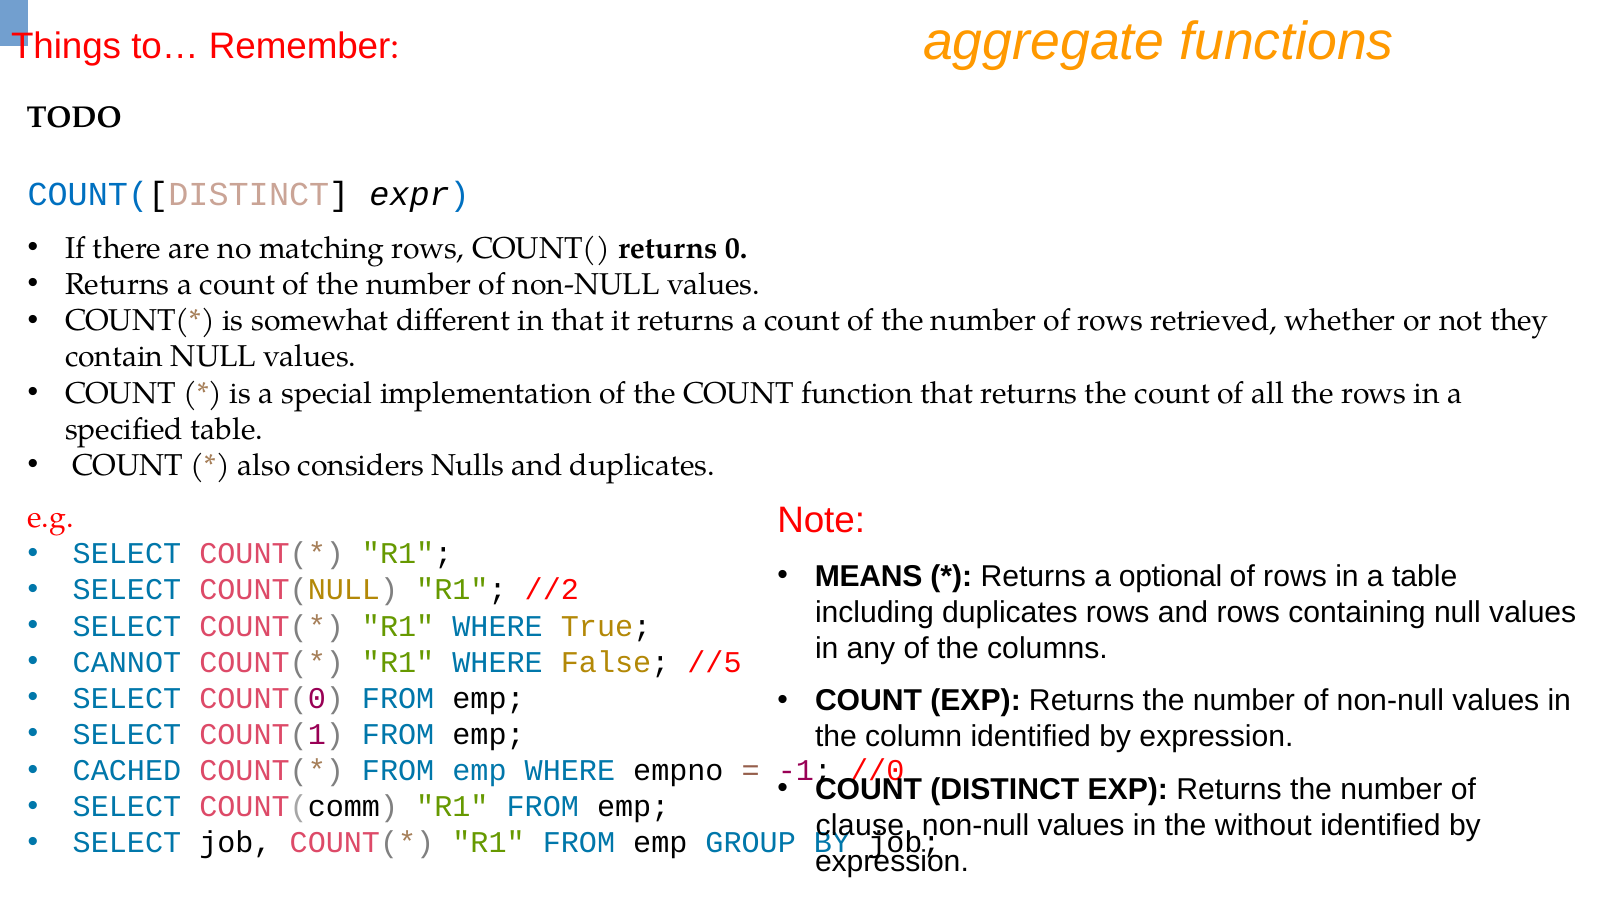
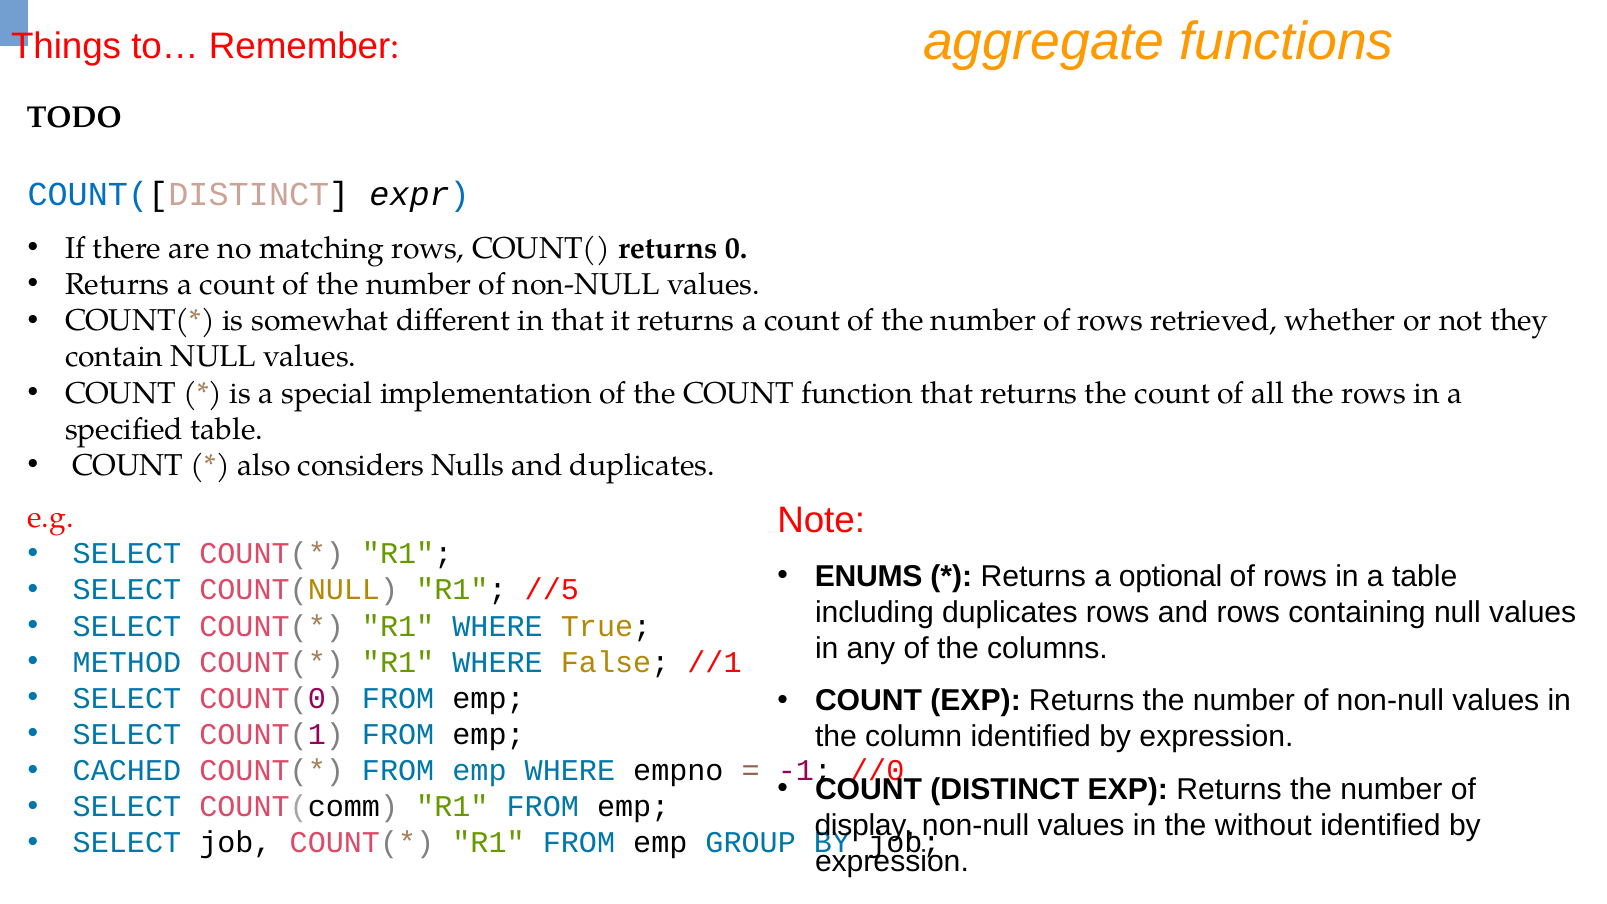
MEANS: MEANS -> ENUMS
//2: //2 -> //5
CANNOT: CANNOT -> METHOD
//5: //5 -> //1
clause: clause -> display
